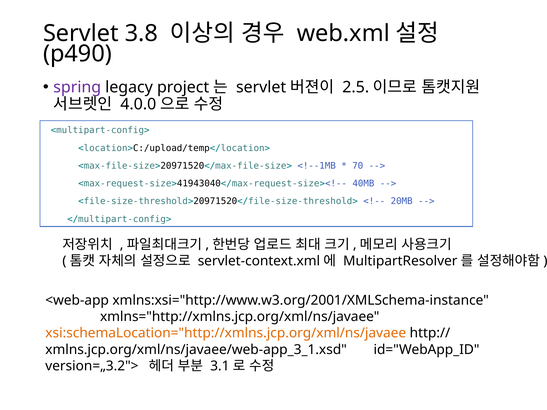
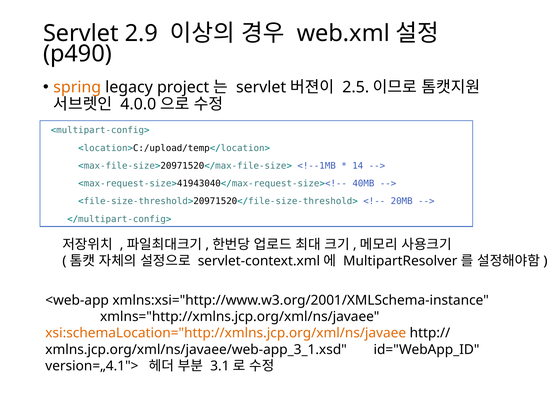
3.8: 3.8 -> 2.9
spring colour: purple -> orange
70: 70 -> 14
version=„3.2">: version=„3.2"> -> version=„4.1">
